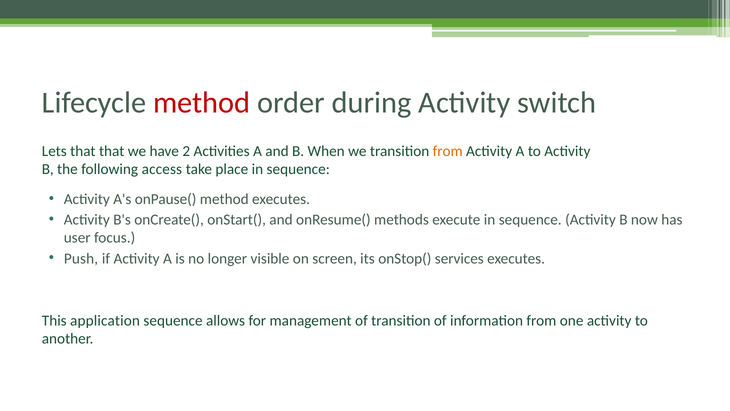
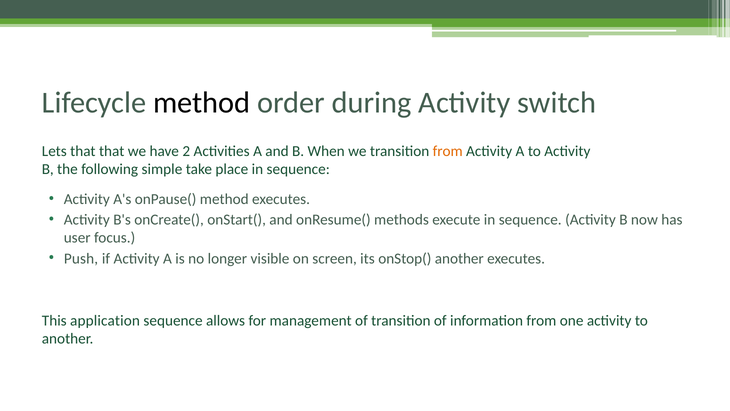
method at (202, 102) colour: red -> black
access: access -> simple
onStop( services: services -> another
